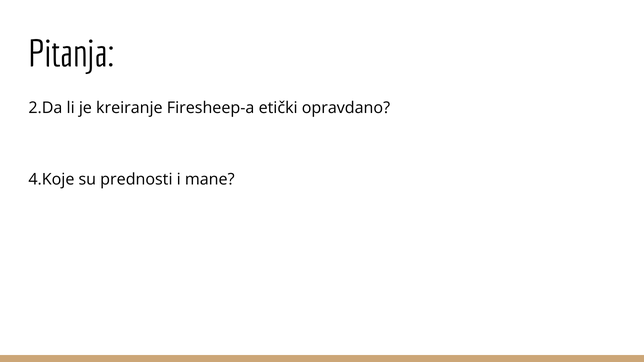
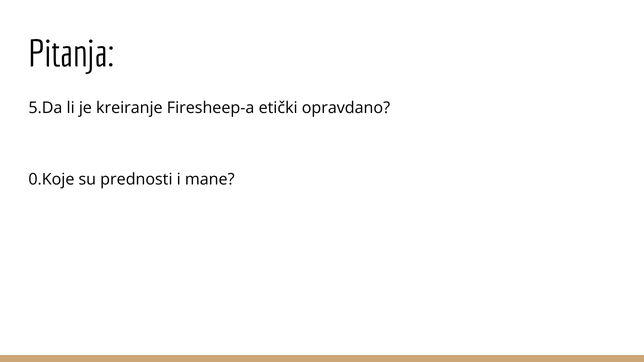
2.Da: 2.Da -> 5.Da
4.Koje: 4.Koje -> 0.Koje
